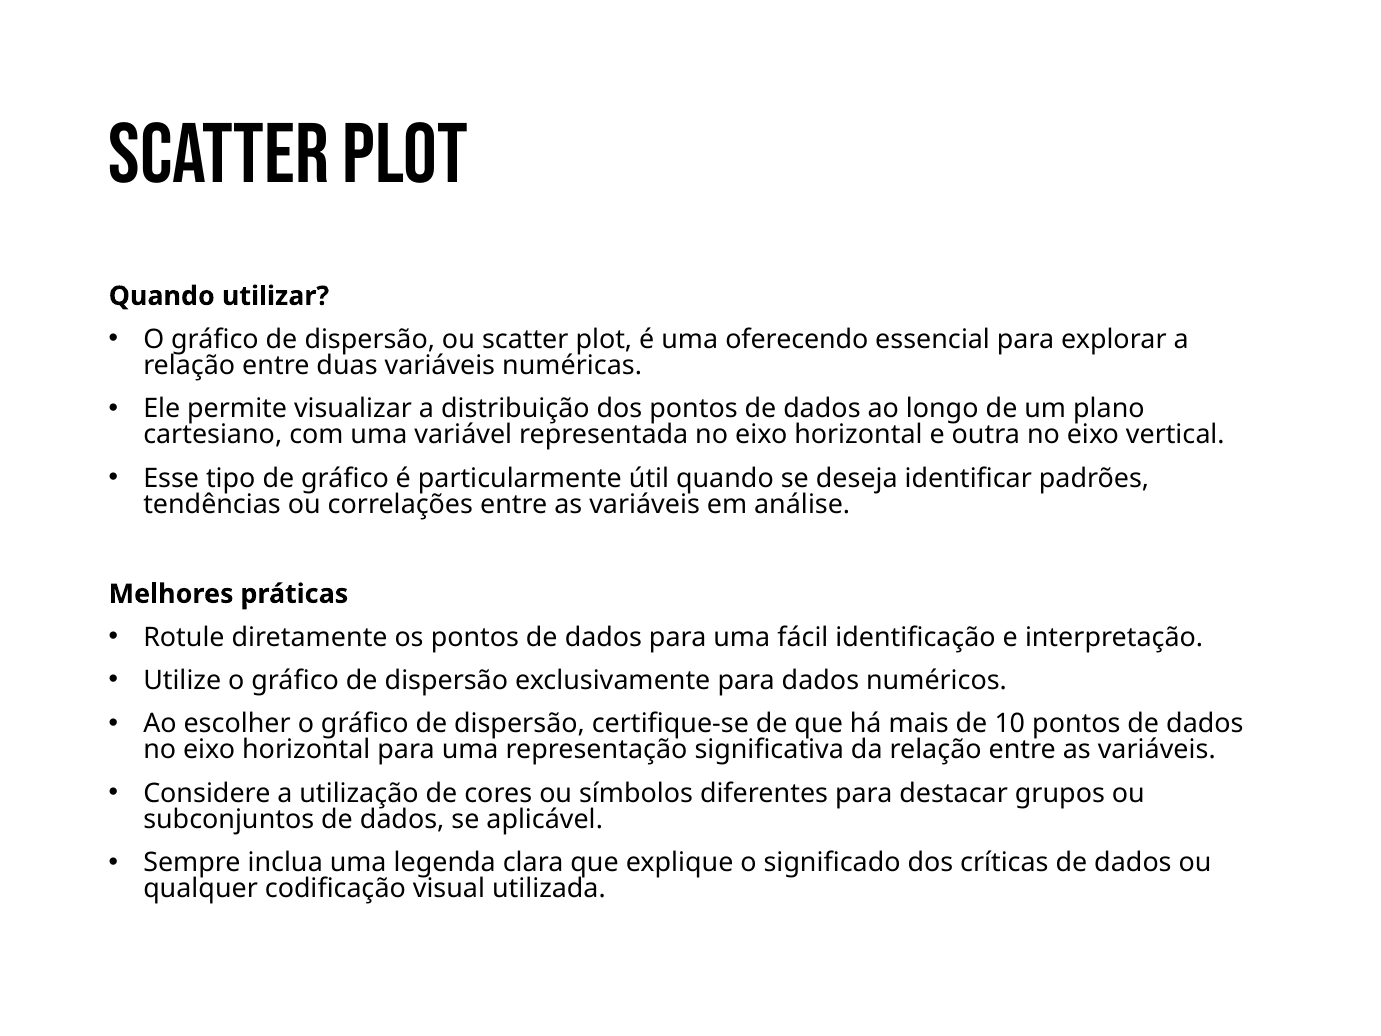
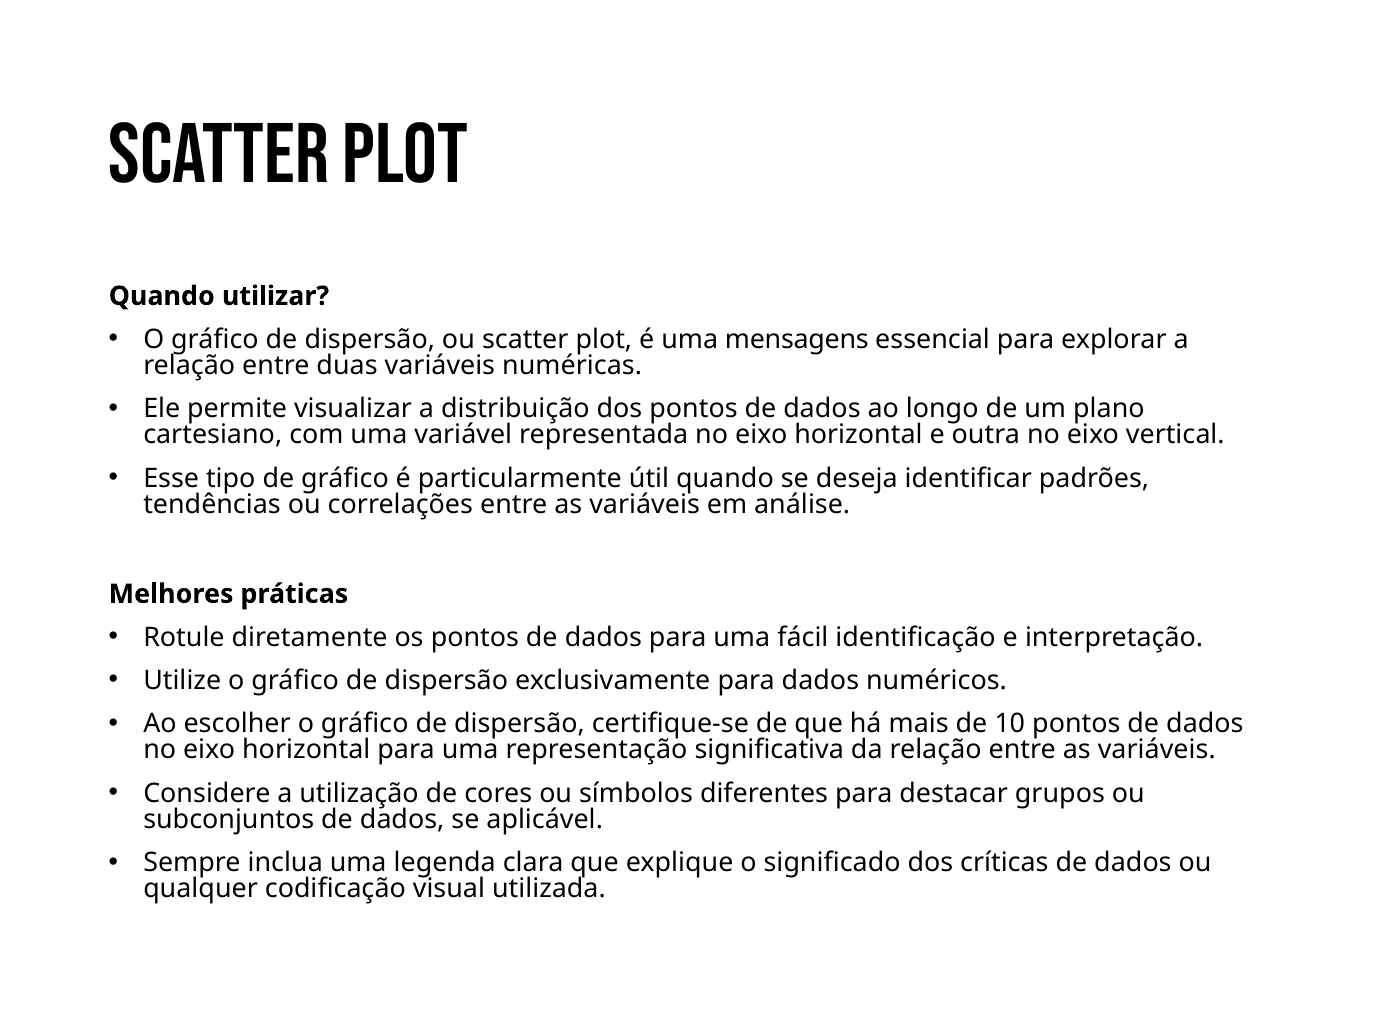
oferecendo: oferecendo -> mensagens
